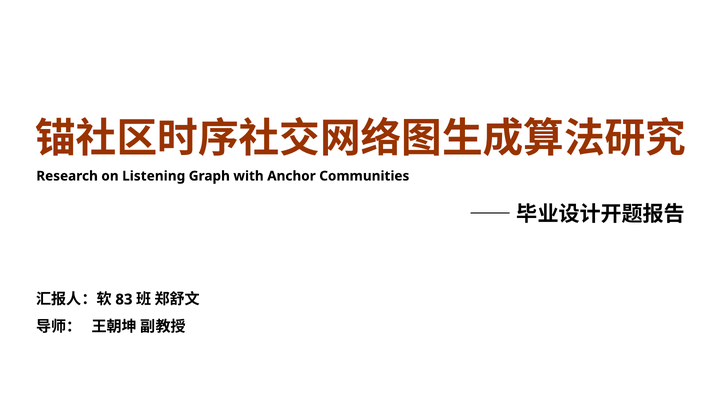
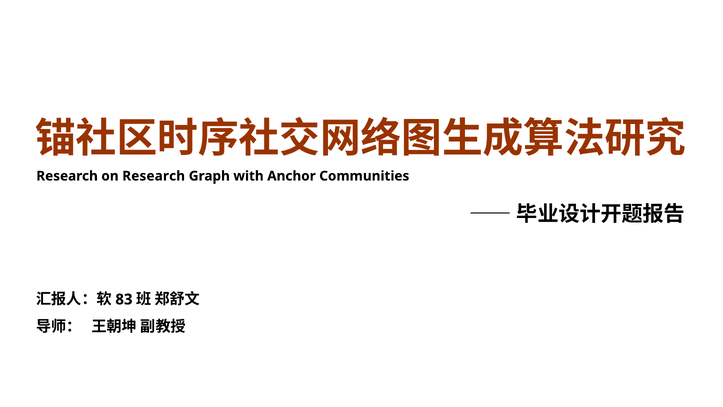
on Listening: Listening -> Research
